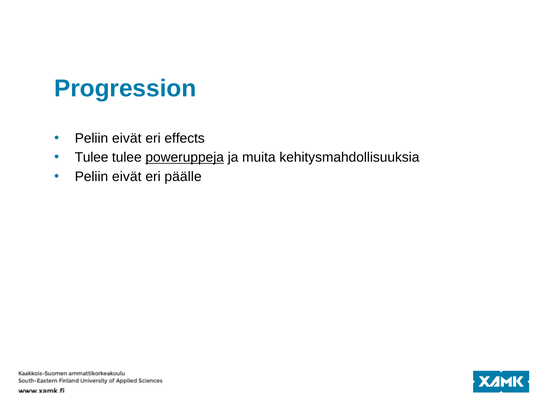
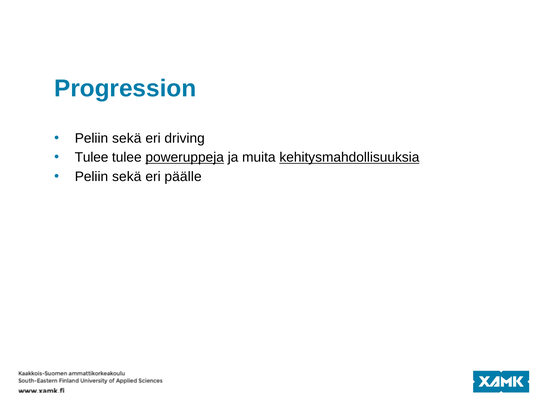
eivät at (127, 138): eivät -> sekä
effects: effects -> driving
kehitysmahdollisuuksia underline: none -> present
eivät at (127, 177): eivät -> sekä
